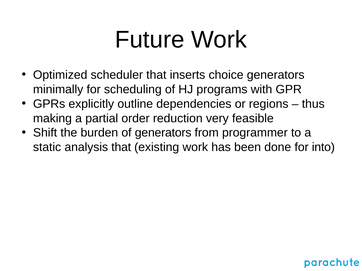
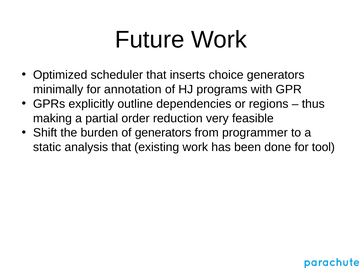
scheduling: scheduling -> annotation
into: into -> tool
